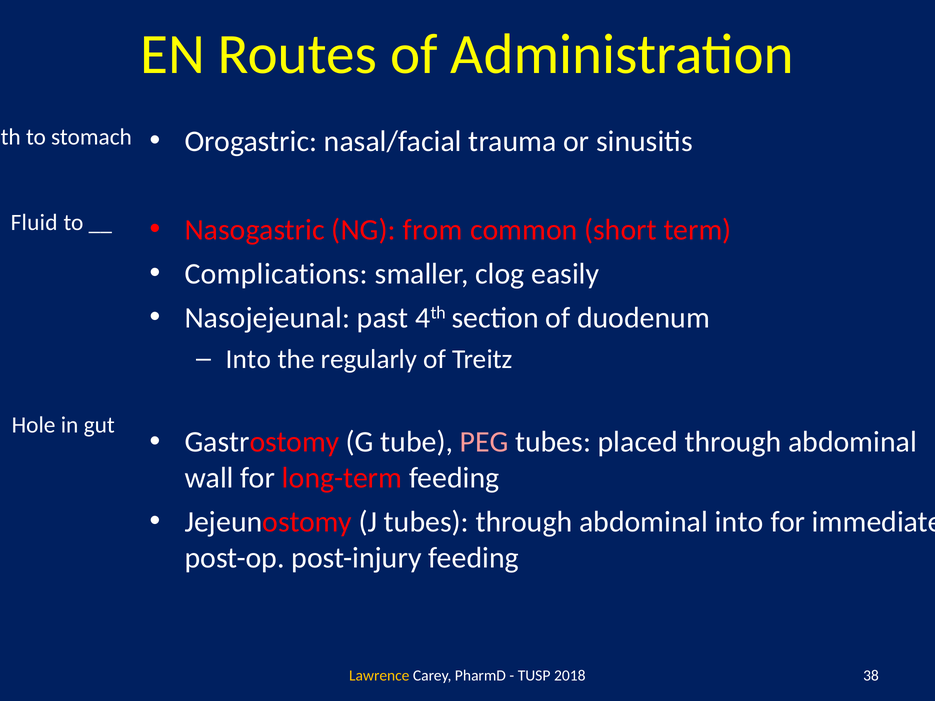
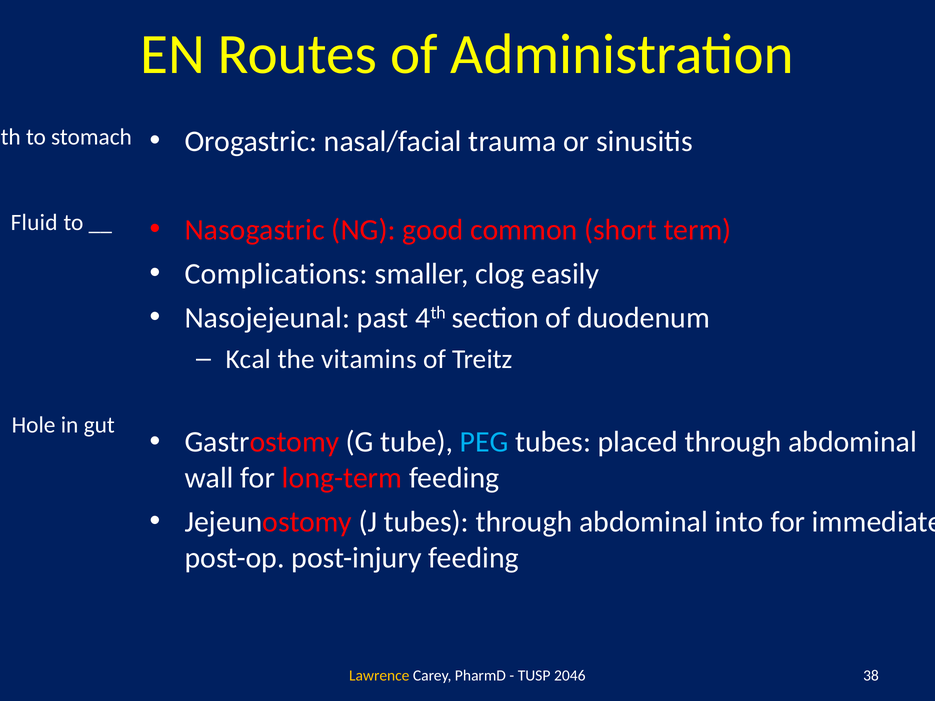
from: from -> good
Into at (248, 359): Into -> Kcal
regularly: regularly -> vitamins
PEG colour: pink -> light blue
2018: 2018 -> 2046
